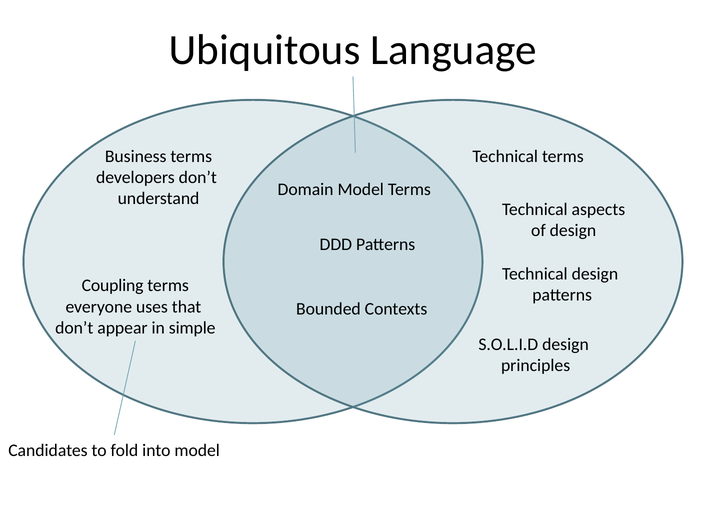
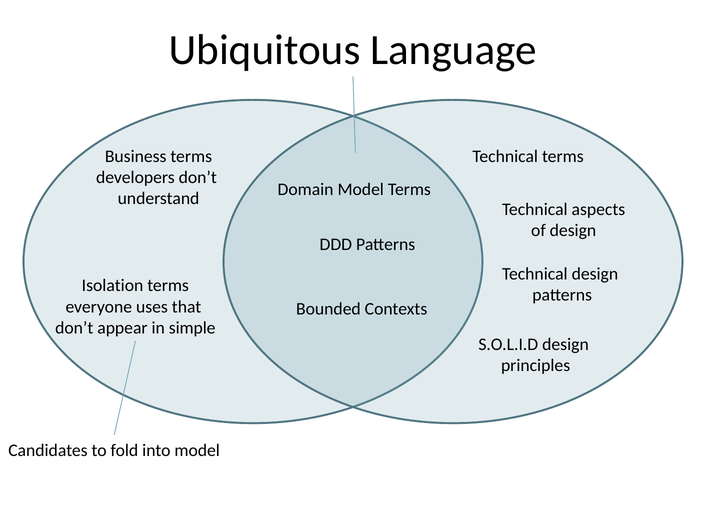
Coupling: Coupling -> Isolation
